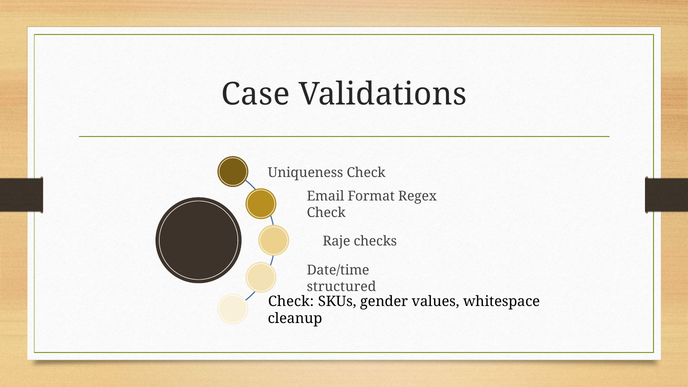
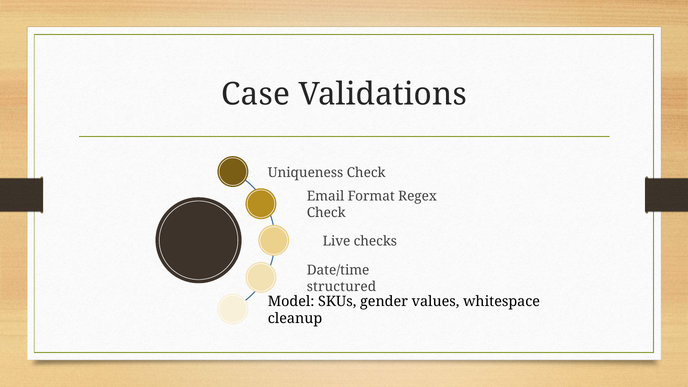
Raje: Raje -> Live
Check at (291, 301): Check -> Model
